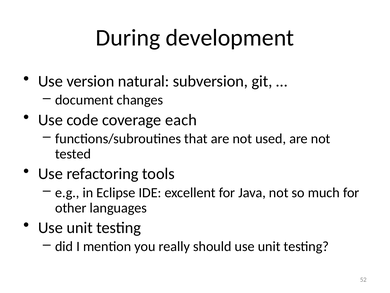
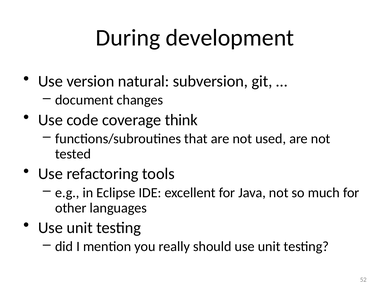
each: each -> think
